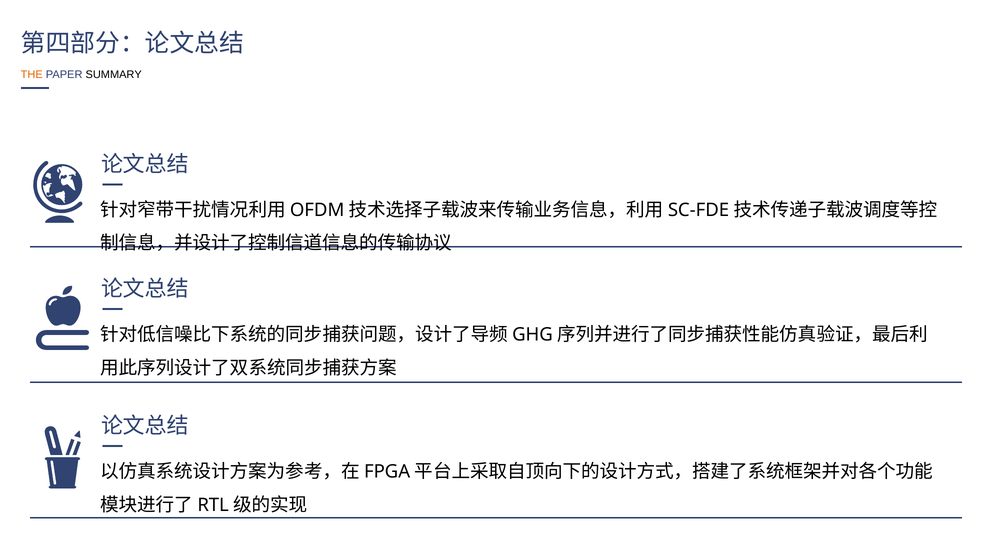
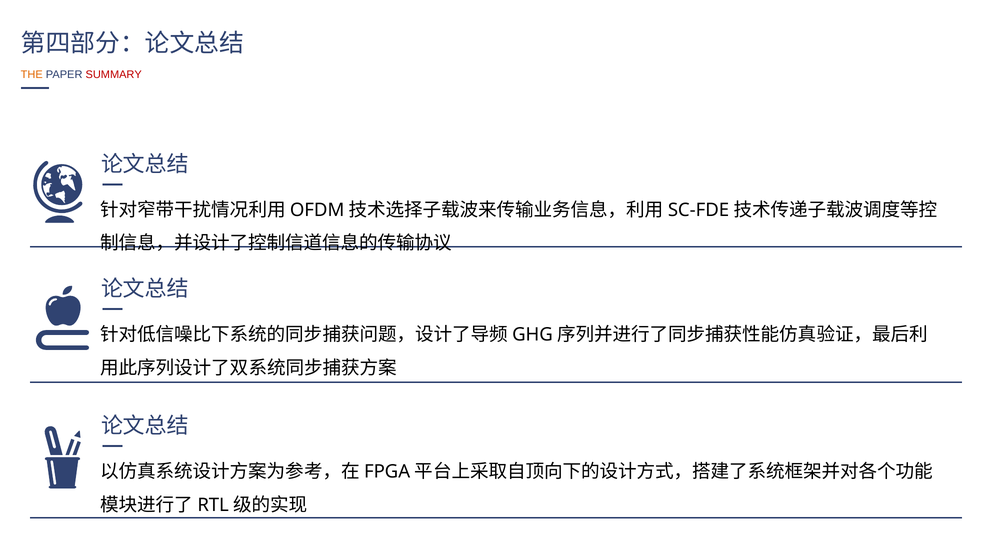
SUMMARY colour: black -> red
